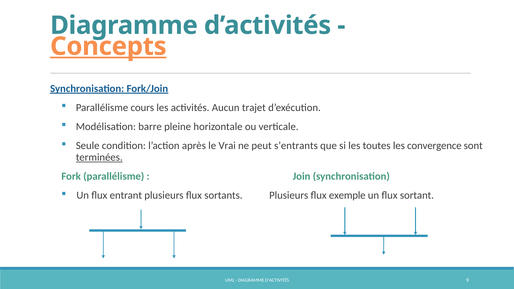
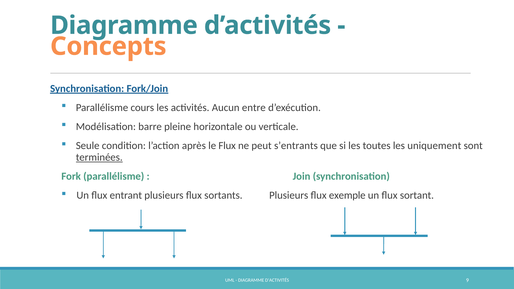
Concepts underline: present -> none
trajet: trajet -> entre
le Vrai: Vrai -> Flux
convergence: convergence -> uniquement
